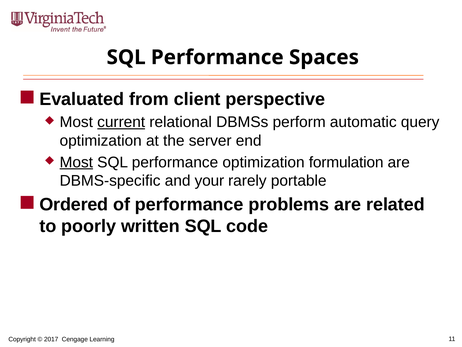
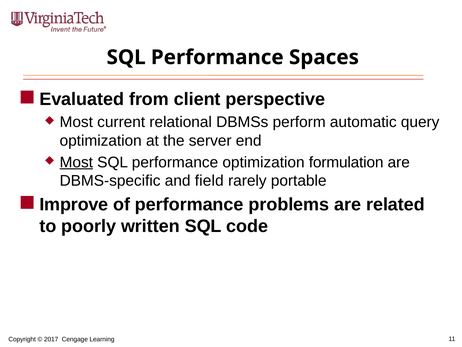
current underline: present -> none
your: your -> field
Ordered: Ordered -> Improve
